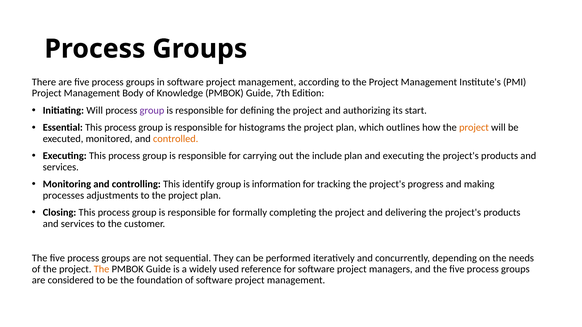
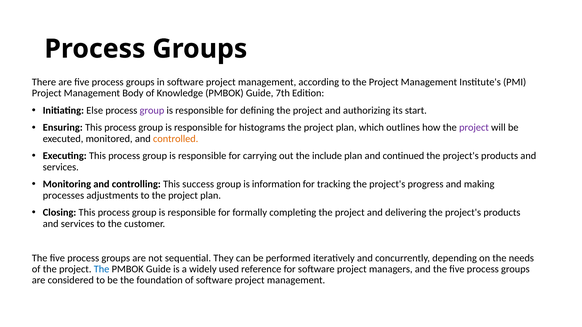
Initiating Will: Will -> Else
Essential: Essential -> Ensuring
project at (474, 128) colour: orange -> purple
and executing: executing -> continued
identify: identify -> success
The at (102, 269) colour: orange -> blue
